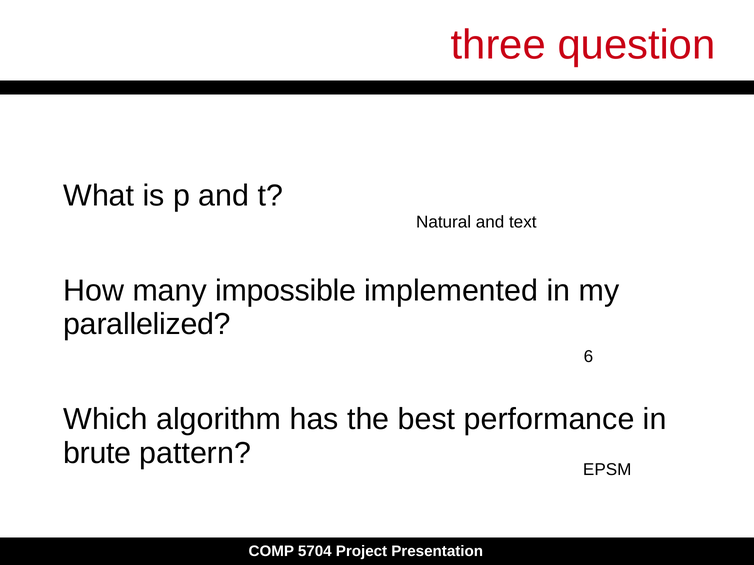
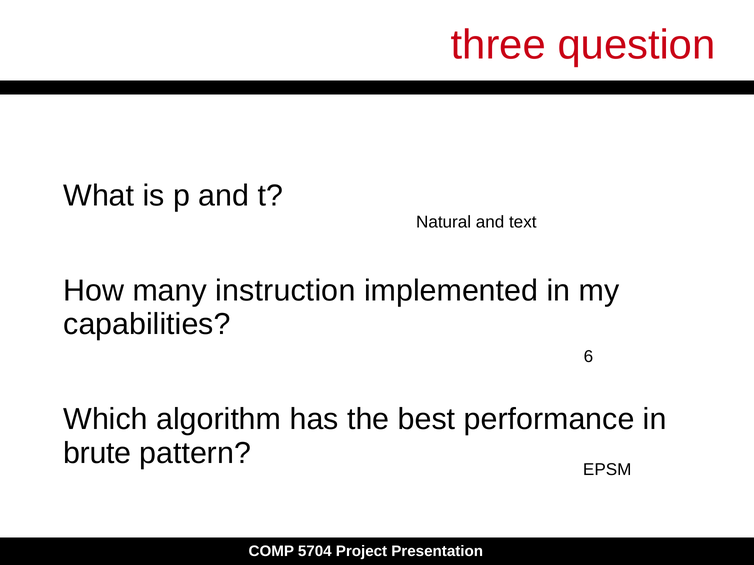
impossible: impossible -> instruction
parallelized: parallelized -> capabilities
